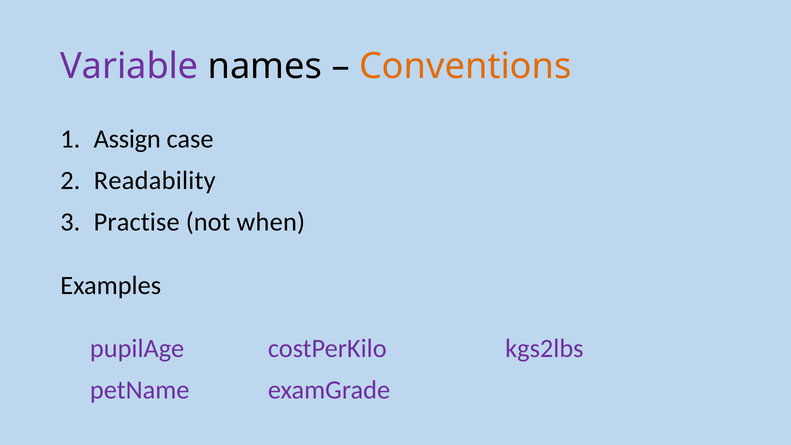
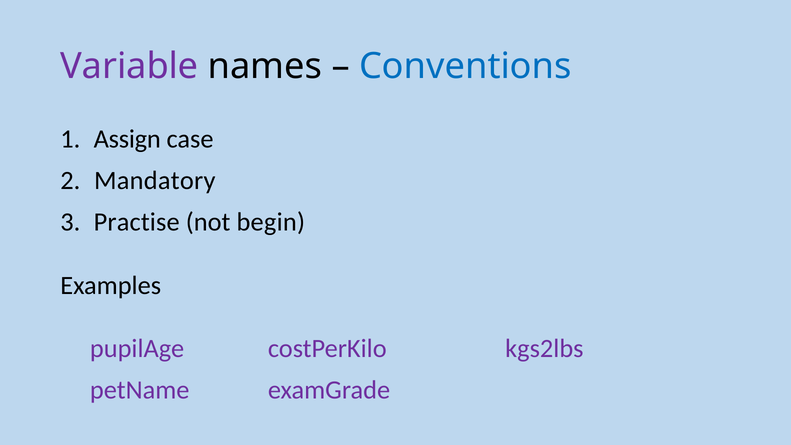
Conventions colour: orange -> blue
Readability: Readability -> Mandatory
when: when -> begin
